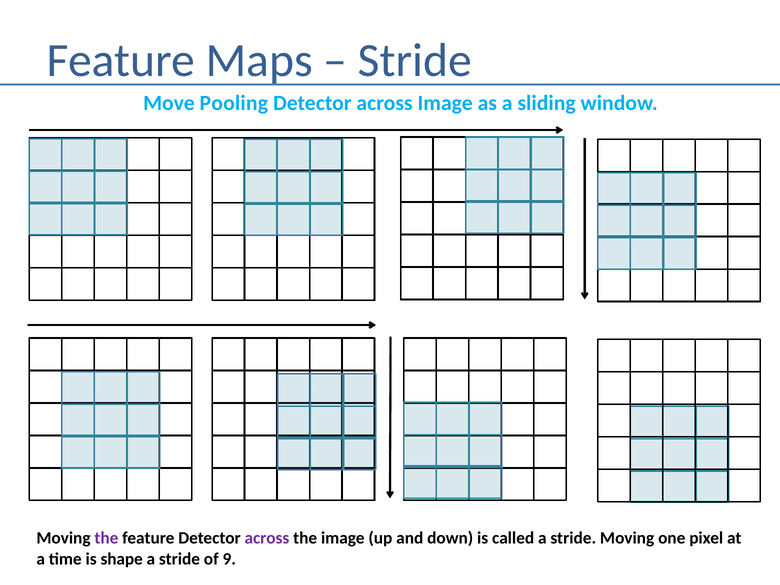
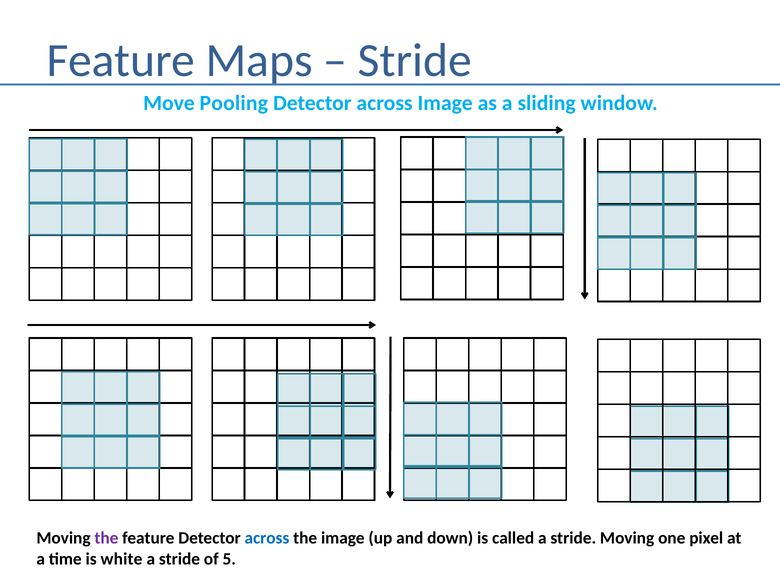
across at (267, 538) colour: purple -> blue
shape: shape -> white
9: 9 -> 5
